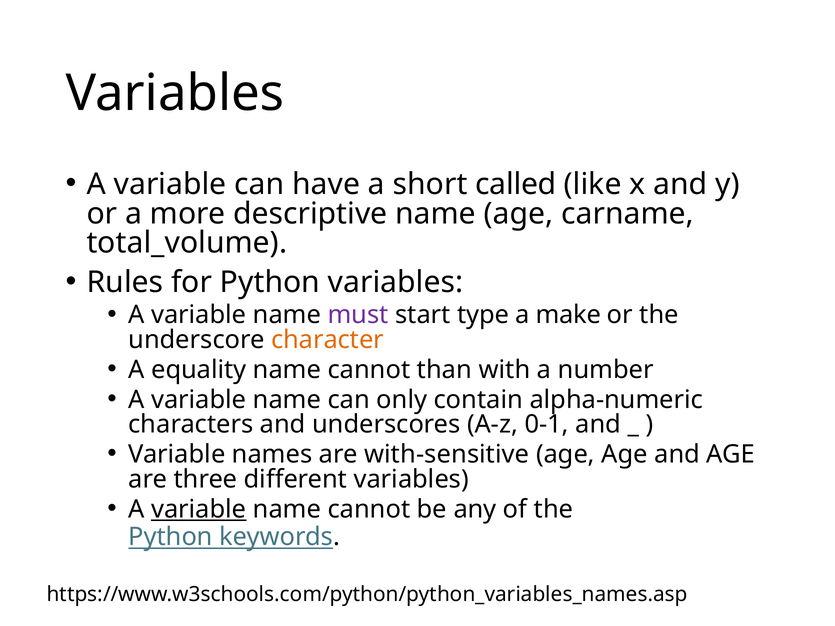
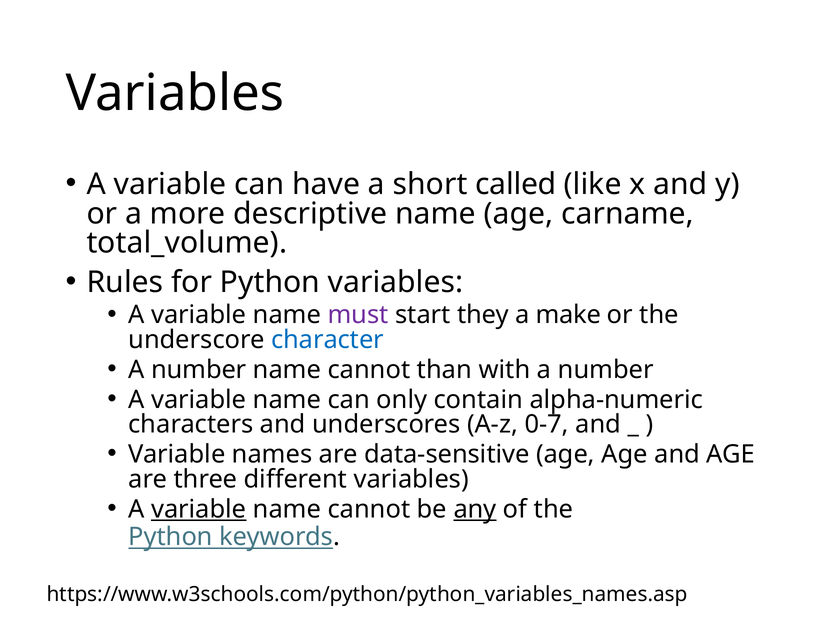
type: type -> they
character colour: orange -> blue
equality at (199, 370): equality -> number
0-1: 0-1 -> 0-7
with-sensitive: with-sensitive -> data-sensitive
any underline: none -> present
